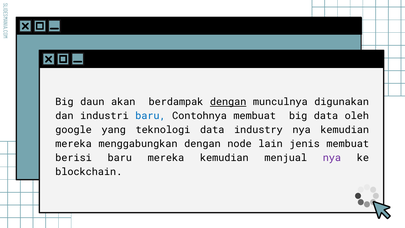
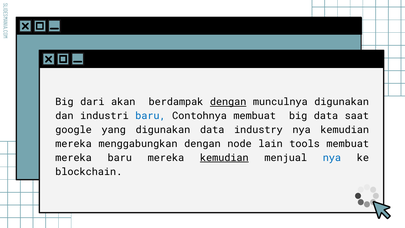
daun: daun -> dari
oleh: oleh -> saat
yang teknologi: teknologi -> digunakan
jenis: jenis -> tools
berisi at (74, 158): berisi -> mereka
kemudian at (224, 158) underline: none -> present
nya at (332, 158) colour: purple -> blue
